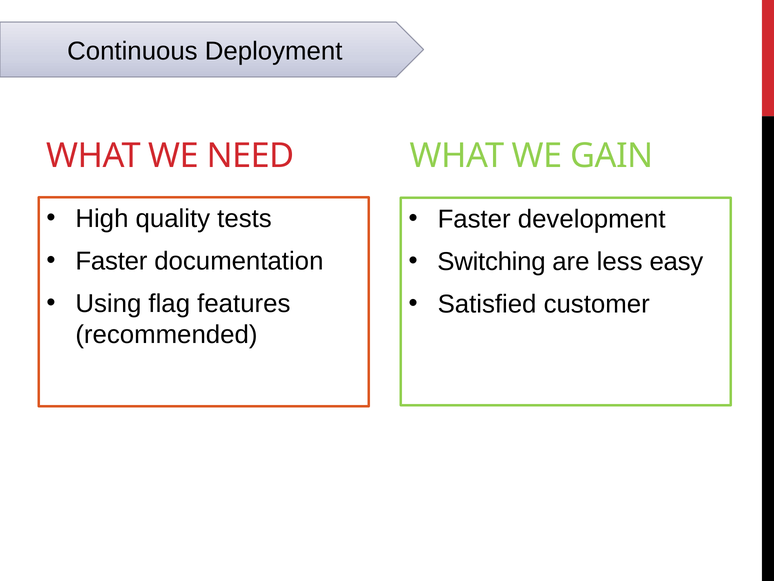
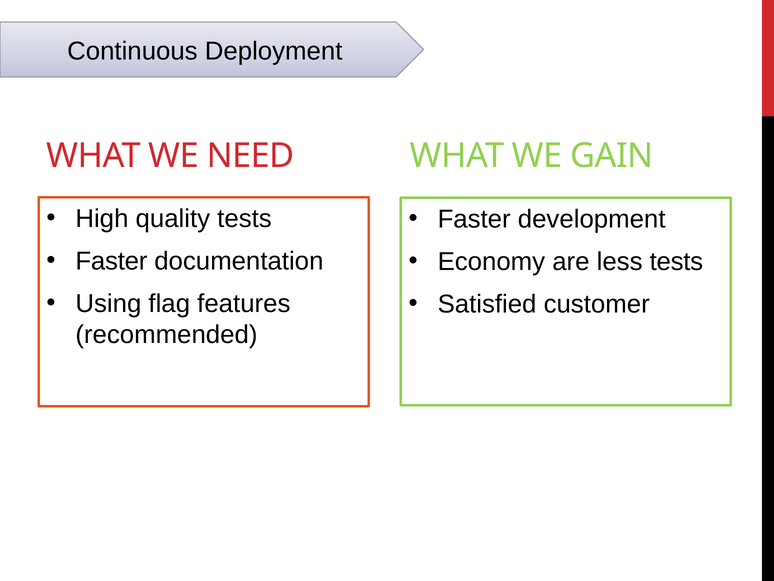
Switching: Switching -> Economy
less easy: easy -> tests
